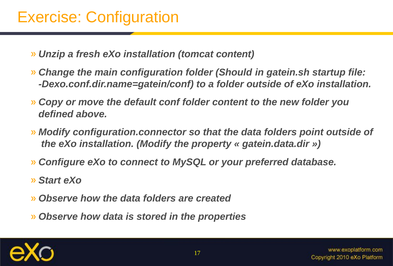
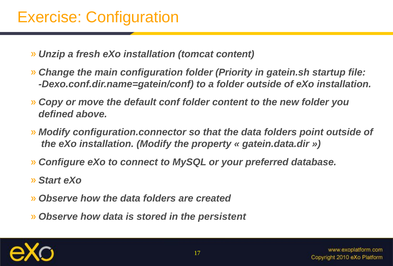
Should: Should -> Priority
properties: properties -> persistent
